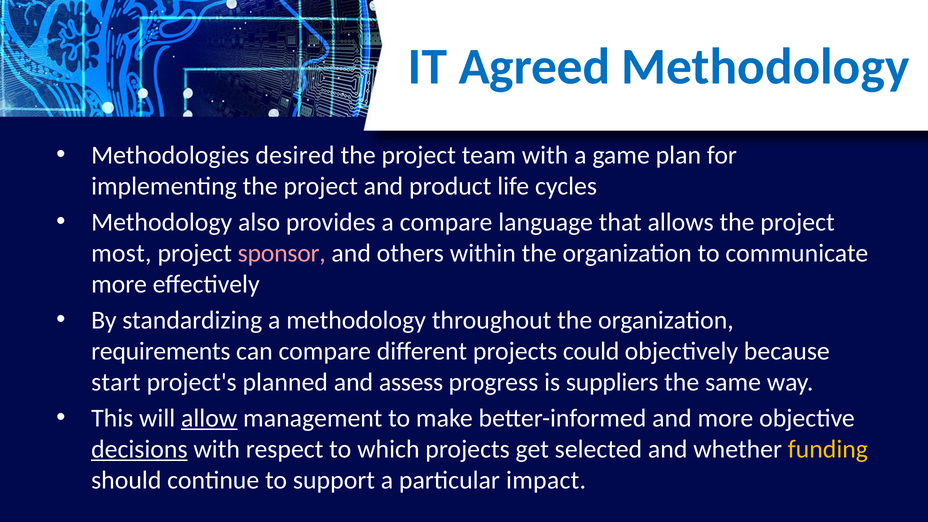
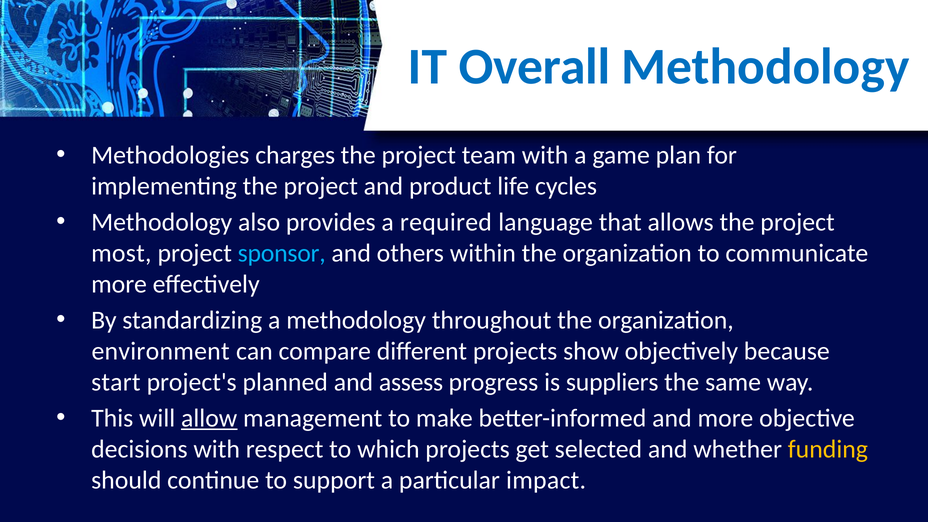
Agreed: Agreed -> Overall
desired: desired -> charges
a compare: compare -> required
sponsor colour: pink -> light blue
requirements: requirements -> environment
could: could -> show
decisions underline: present -> none
